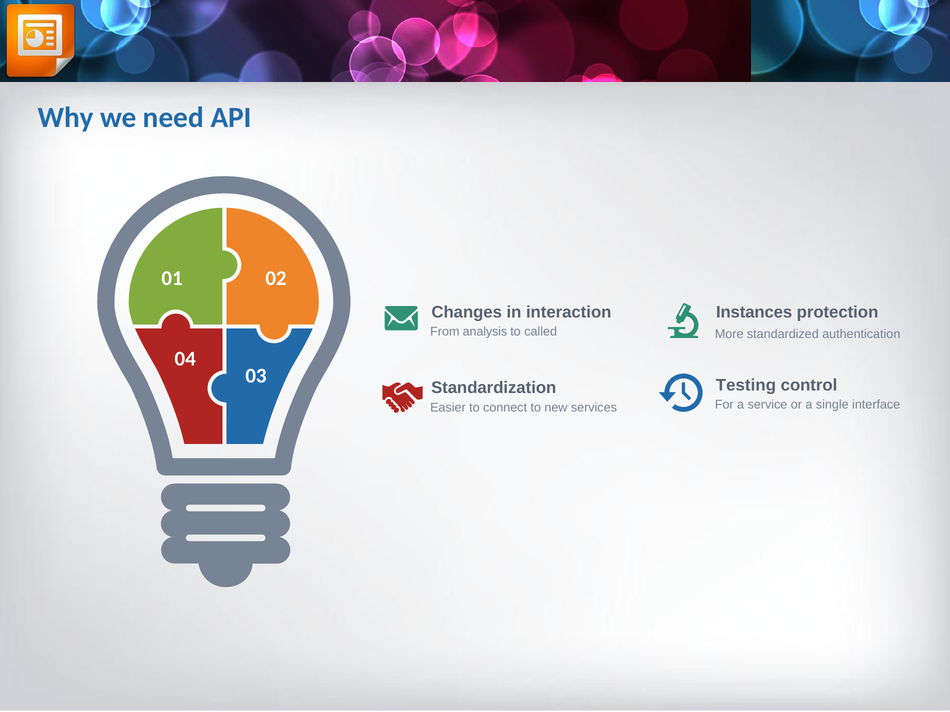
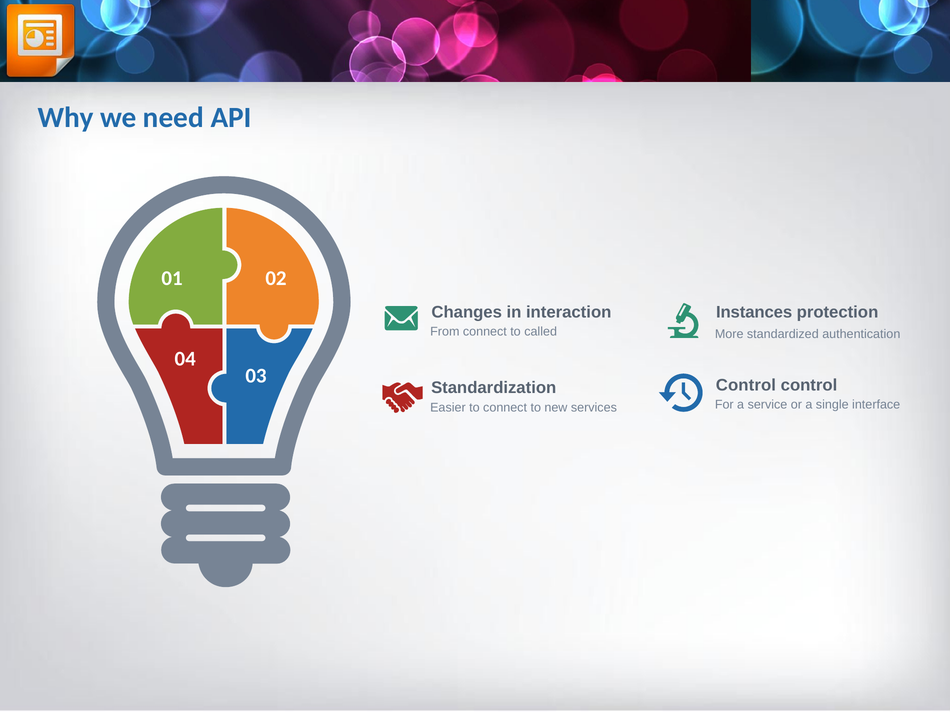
From analysis: analysis -> connect
Testing at (746, 385): Testing -> Control
